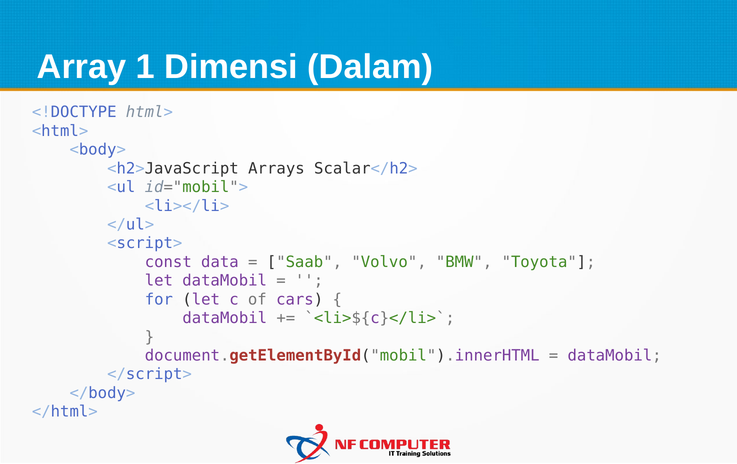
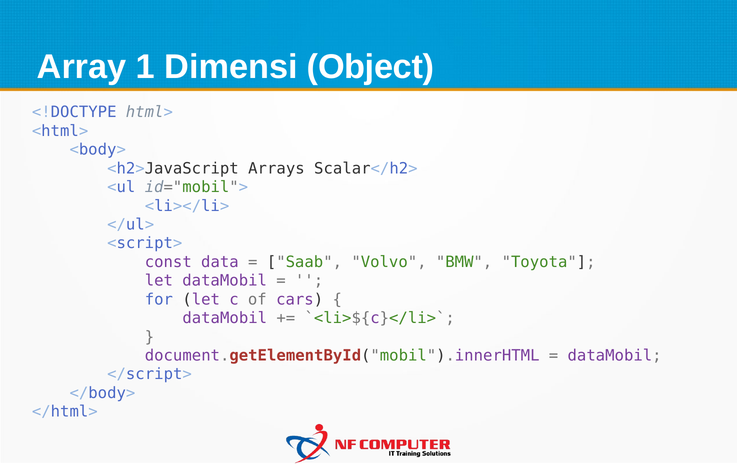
Dalam: Dalam -> Object
